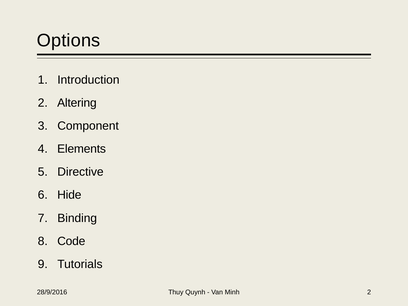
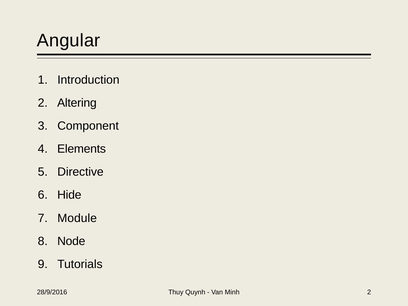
Options: Options -> Angular
Binding: Binding -> Module
Code: Code -> Node
